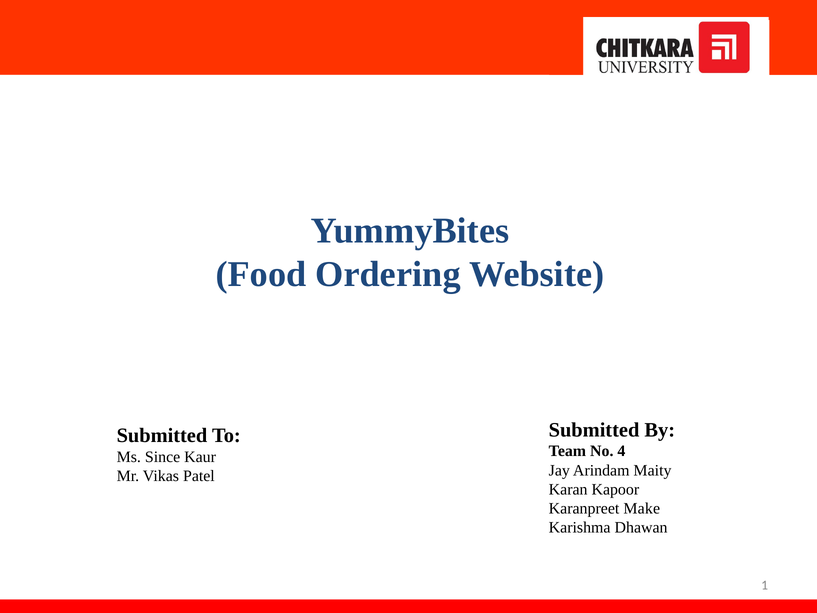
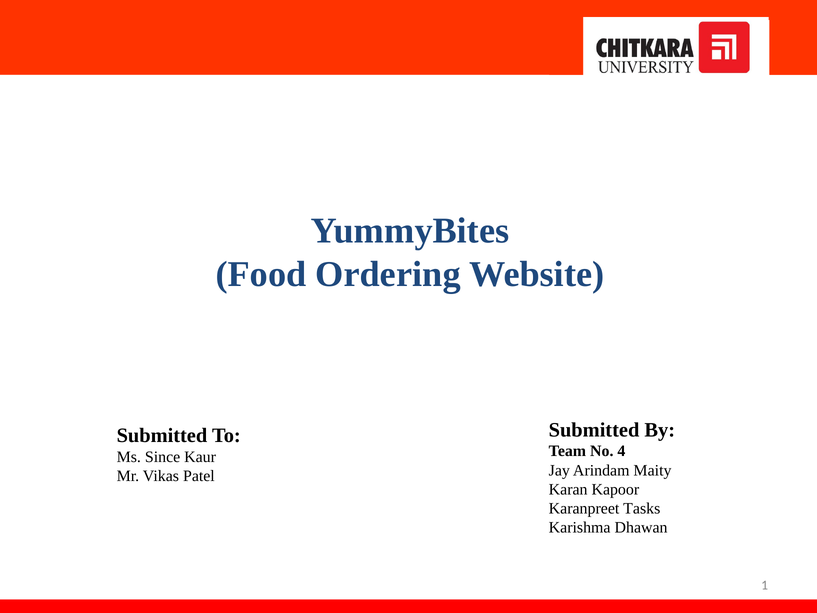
Make: Make -> Tasks
